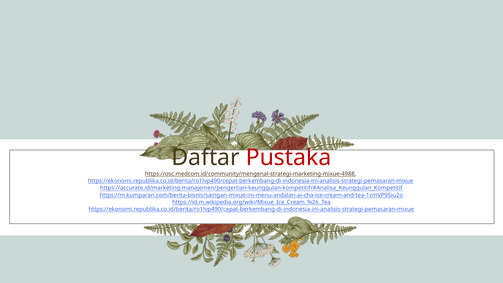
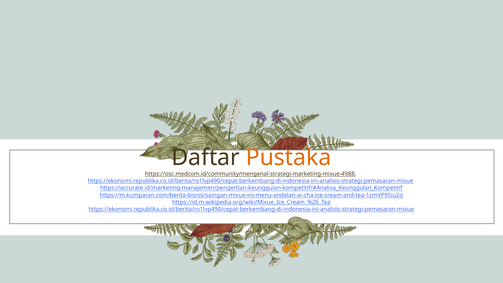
Pustaka colour: red -> orange
